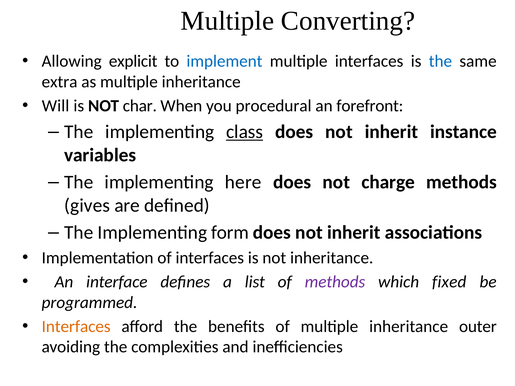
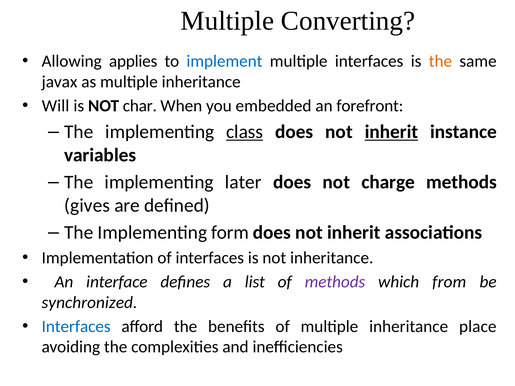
explicit: explicit -> applies
the at (440, 61) colour: blue -> orange
extra: extra -> javax
procedural: procedural -> embedded
inherit at (391, 132) underline: none -> present
here: here -> later
fixed: fixed -> from
programmed: programmed -> synchronized
Interfaces at (76, 327) colour: orange -> blue
outer: outer -> place
